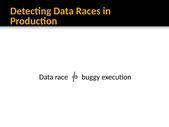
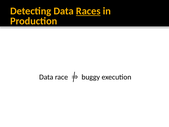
Races underline: none -> present
